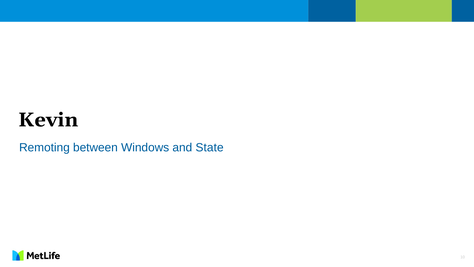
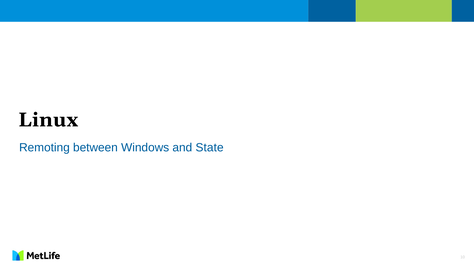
Kevin: Kevin -> Linux
